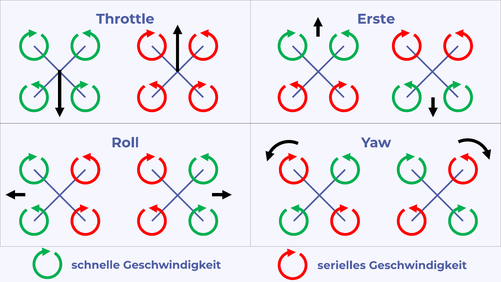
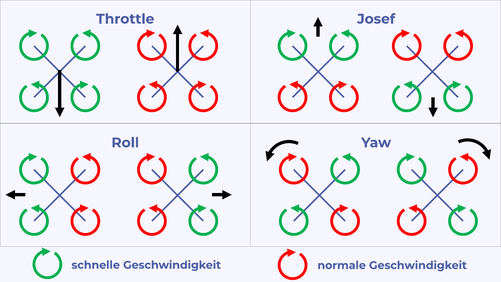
Erste: Erste -> Josef
serielles: serielles -> normale
